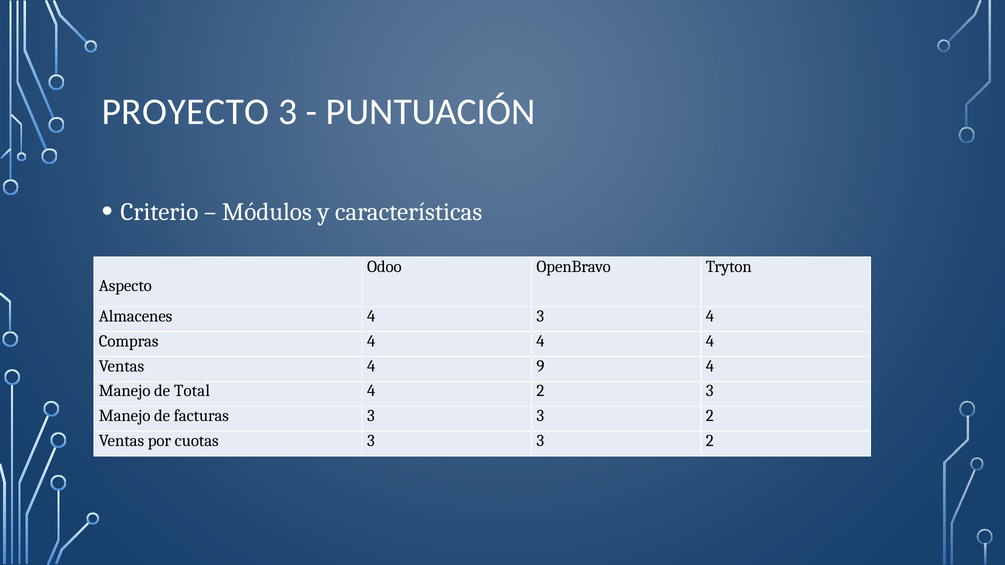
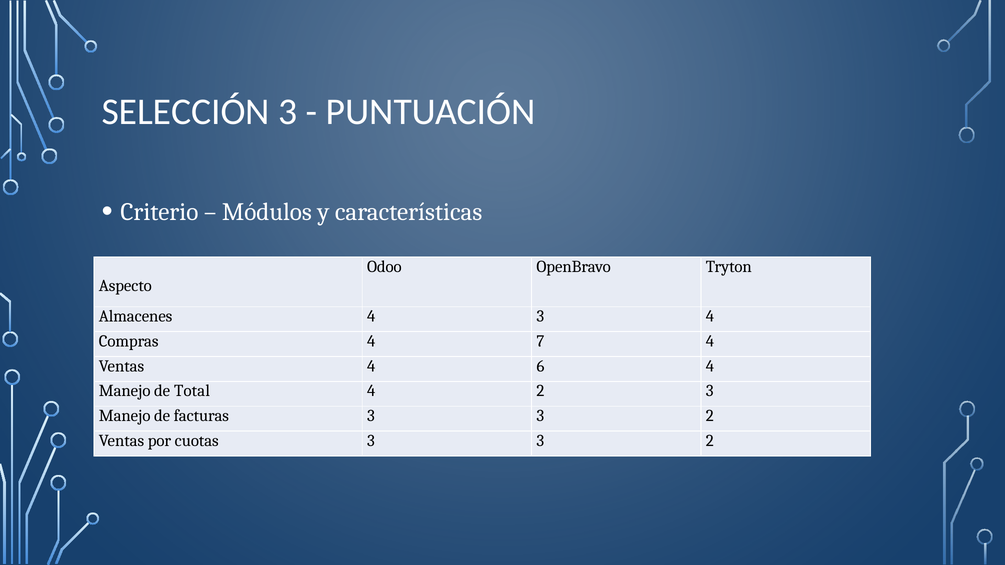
PROYECTO: PROYECTO -> SELECCIÓN
Compras 4 4: 4 -> 7
9: 9 -> 6
